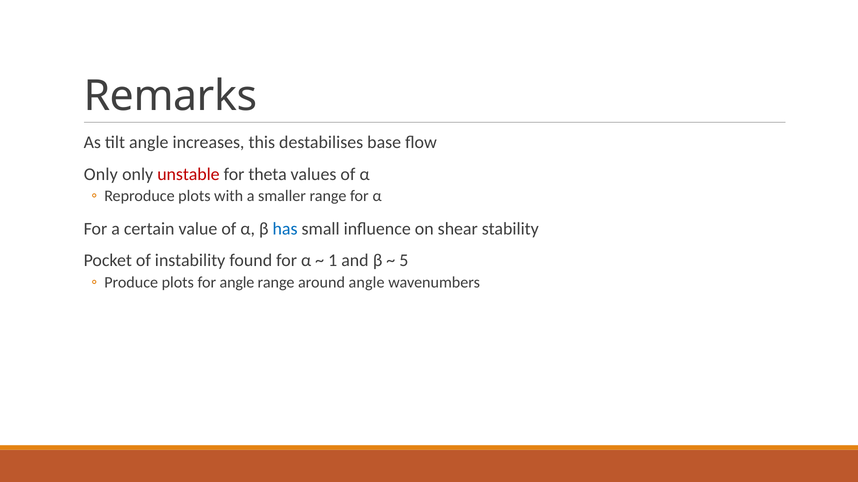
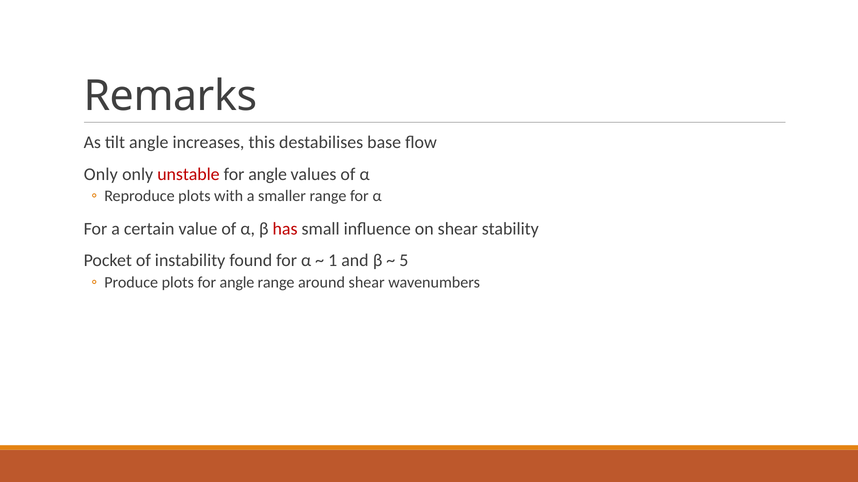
theta at (268, 174): theta -> angle
has colour: blue -> red
around angle: angle -> shear
